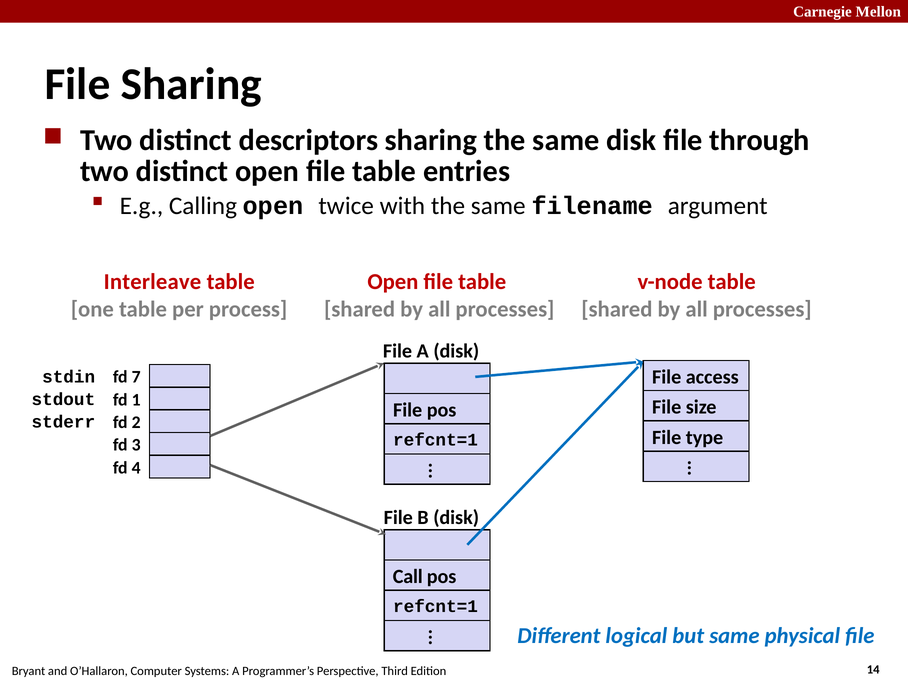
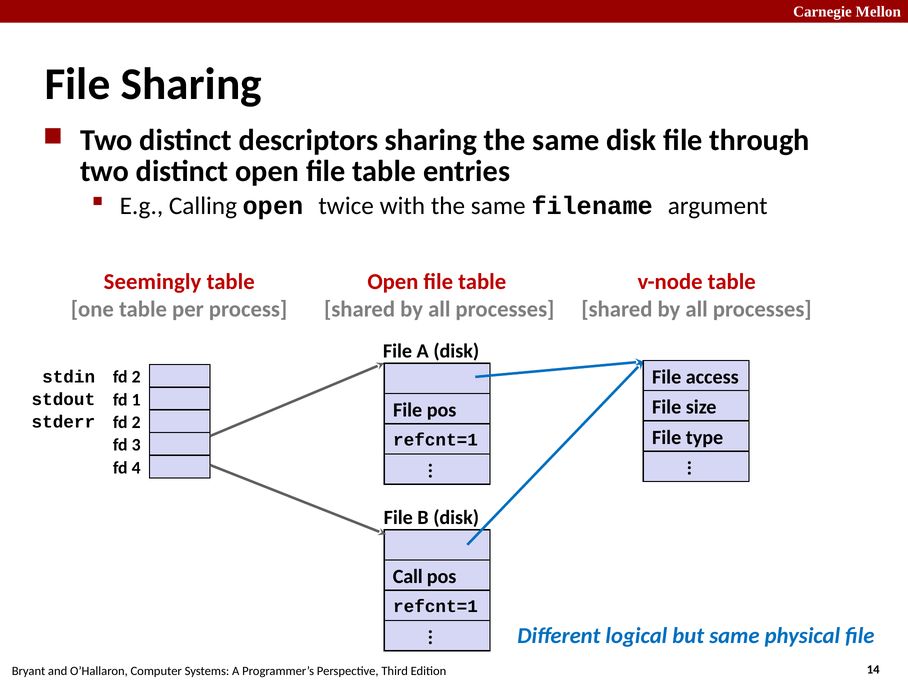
Interleave: Interleave -> Seemingly
7 at (136, 377): 7 -> 2
